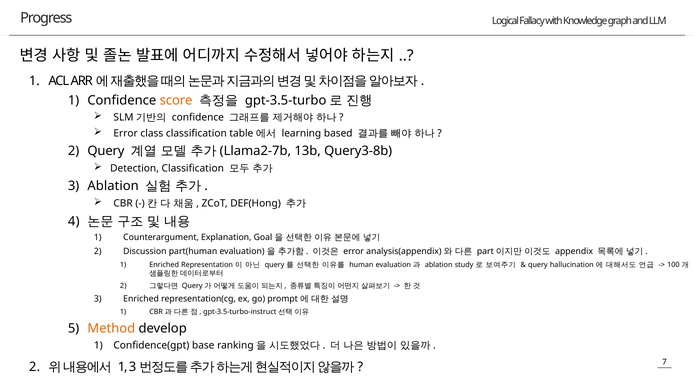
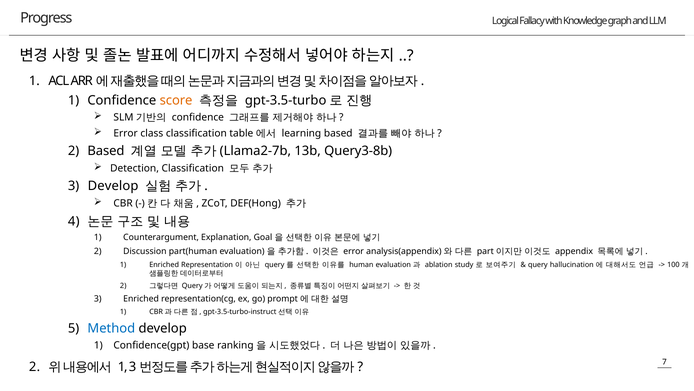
Query at (106, 151): Query -> Based
Ablation at (113, 186): Ablation -> Develop
Method colour: orange -> blue
